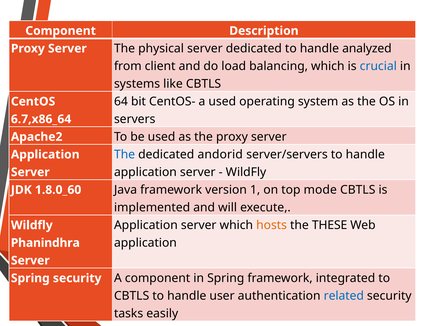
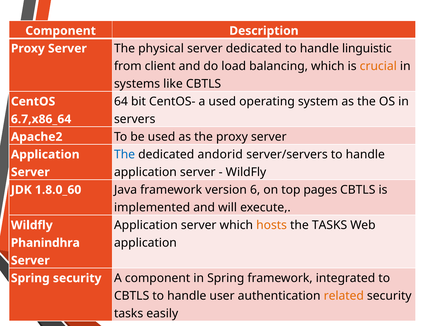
analyzed: analyzed -> linguistic
crucial colour: blue -> orange
1: 1 -> 6
mode: mode -> pages
the THESE: THESE -> TASKS
related colour: blue -> orange
